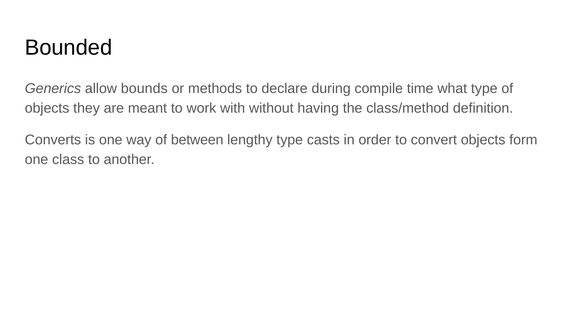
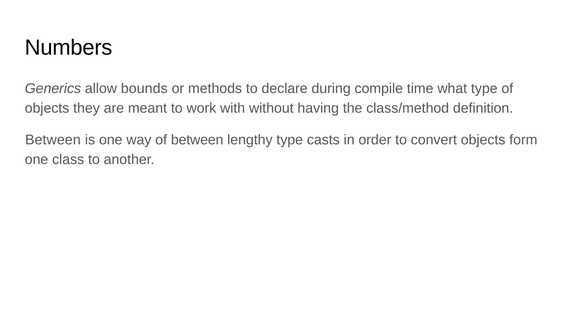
Bounded: Bounded -> Numbers
Converts at (53, 140): Converts -> Between
